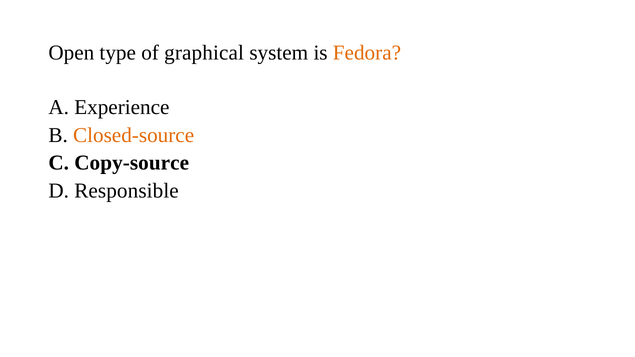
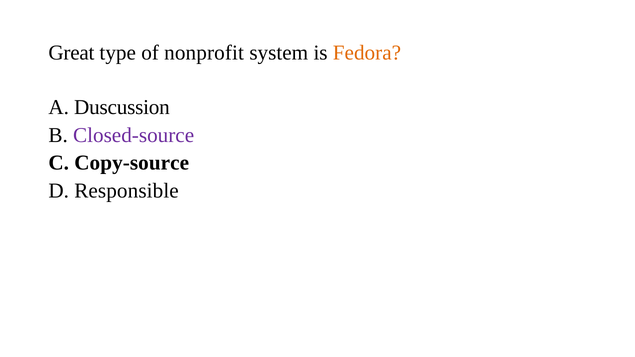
Open: Open -> Great
graphical: graphical -> nonprofit
Experience: Experience -> Duscussion
Closed-source colour: orange -> purple
